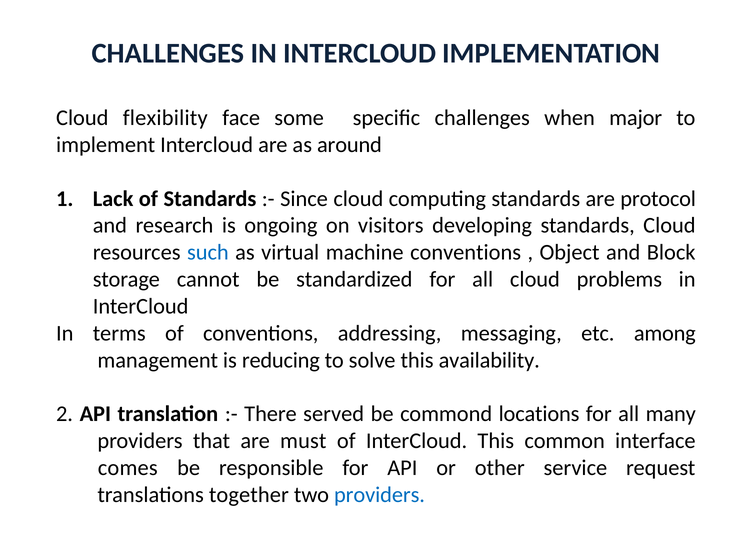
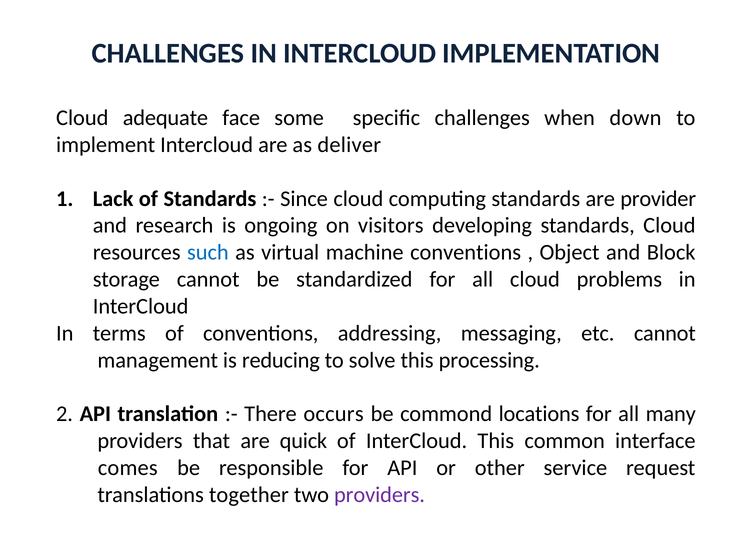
flexibility: flexibility -> adequate
major: major -> down
around: around -> deliver
protocol: protocol -> provider
etc among: among -> cannot
availability: availability -> processing
served: served -> occurs
must: must -> quick
providers at (380, 494) colour: blue -> purple
